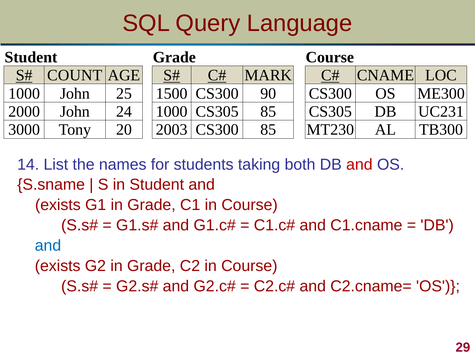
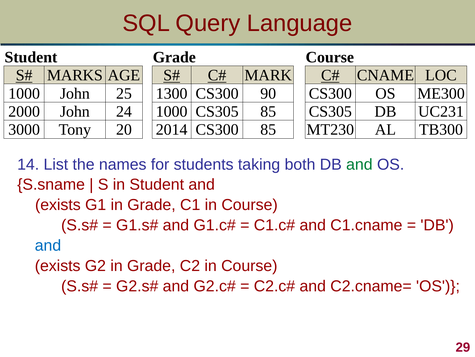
COUNT: COUNT -> MARKS
1500: 1500 -> 1300
2003: 2003 -> 2014
and at (359, 164) colour: red -> green
